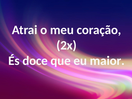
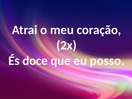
maior: maior -> posso
